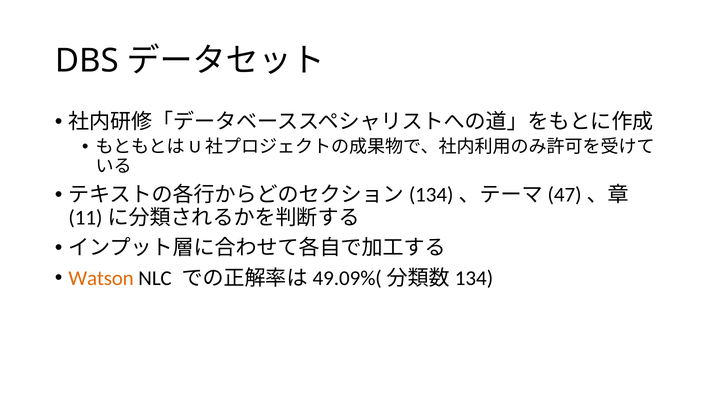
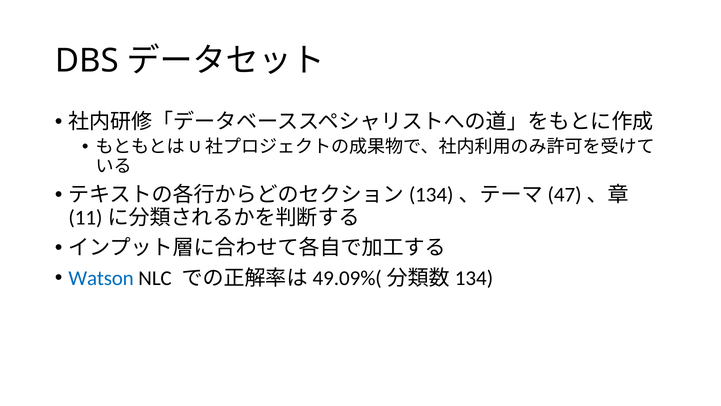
Watson colour: orange -> blue
